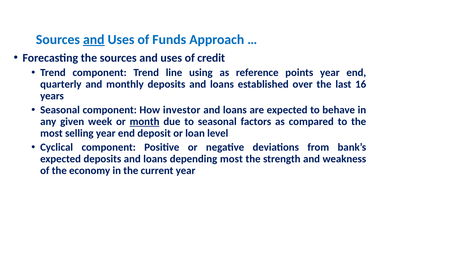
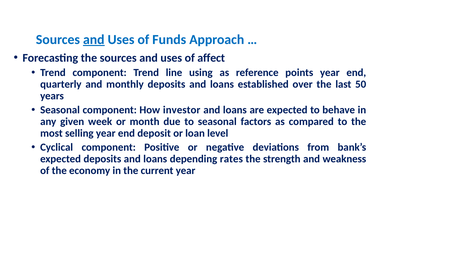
credit: credit -> affect
16: 16 -> 50
month underline: present -> none
depending most: most -> rates
